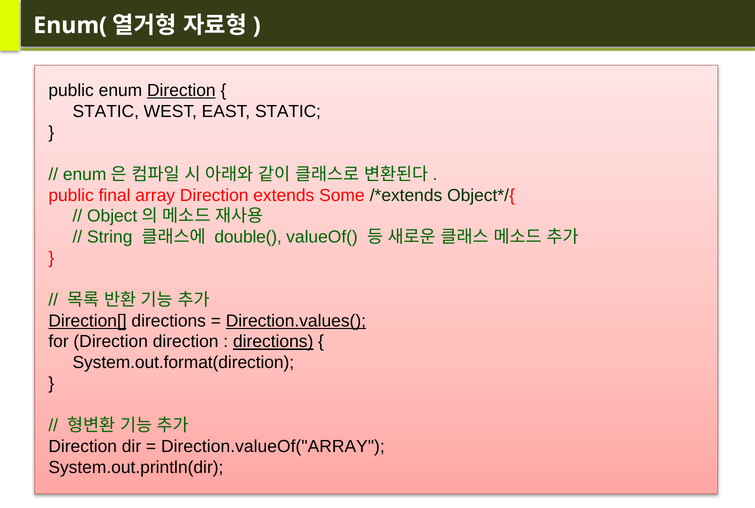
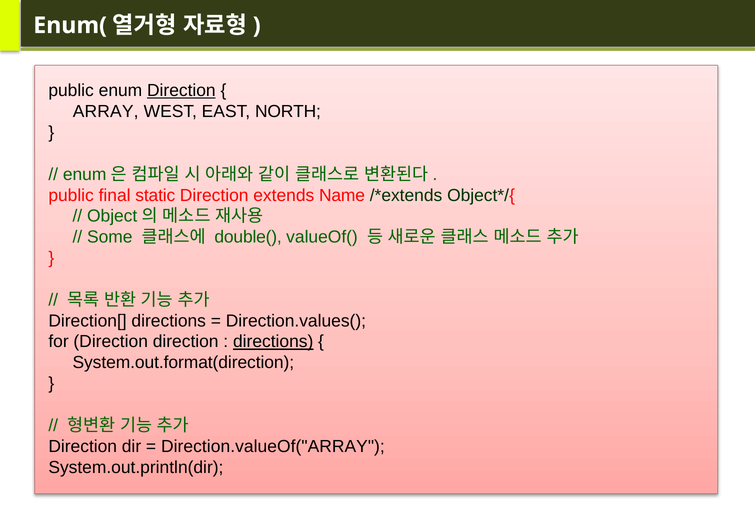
STATIC at (106, 112): STATIC -> ARRAY
EAST STATIC: STATIC -> NORTH
array: array -> static
Some: Some -> Name
String: String -> Some
Direction[ underline: present -> none
Direction.values( underline: present -> none
